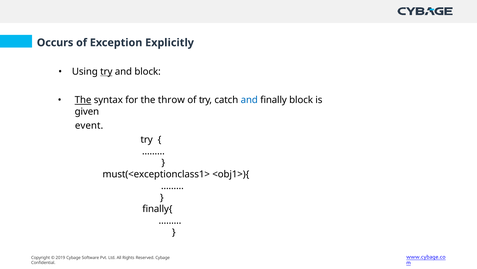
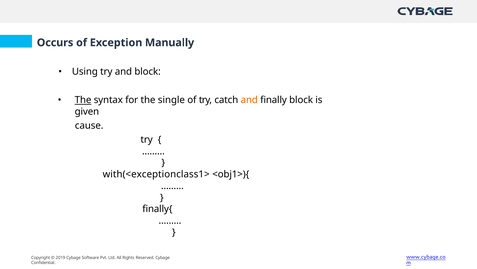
Explicitly: Explicitly -> Manually
try at (106, 72) underline: present -> none
throw: throw -> single
and at (249, 100) colour: blue -> orange
event: event -> cause
must(<exceptionclass1>: must(<exceptionclass1> -> with(<exceptionclass1>
